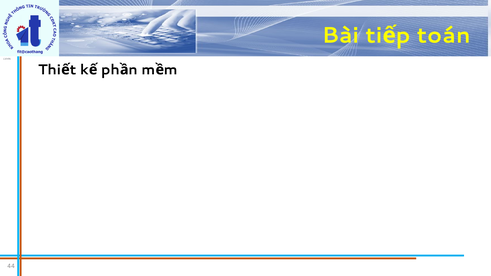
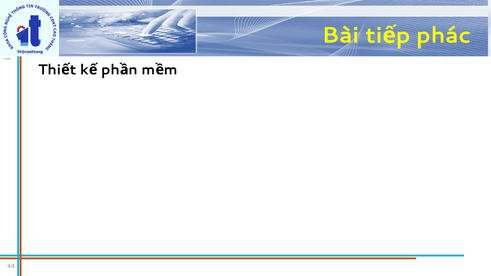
toán: toán -> phác
